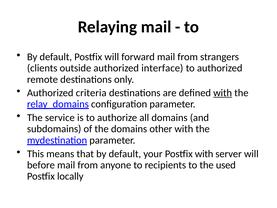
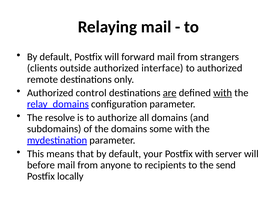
criteria: criteria -> control
are underline: none -> present
service: service -> resolve
other: other -> some
used: used -> send
